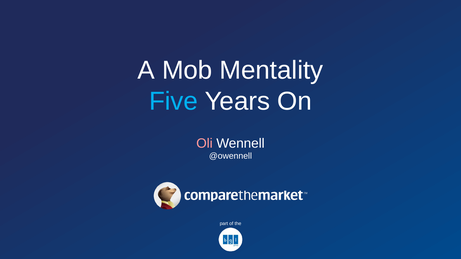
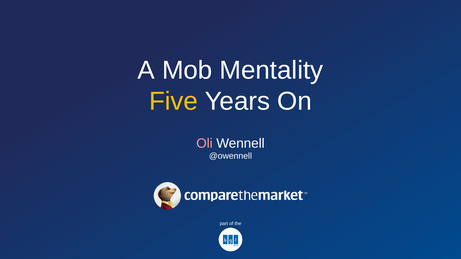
Five colour: light blue -> yellow
